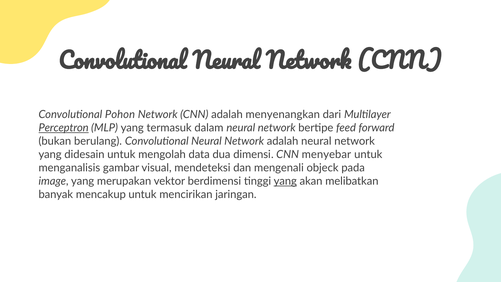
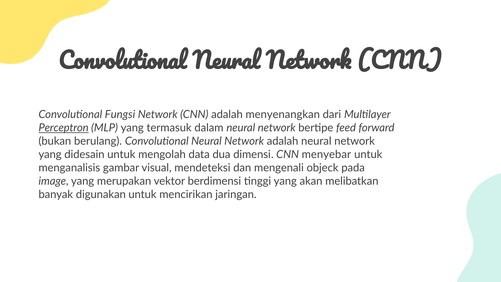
Pohon: Pohon -> Fungsi
yang at (285, 181) underline: present -> none
mencakup: mencakup -> digunakan
